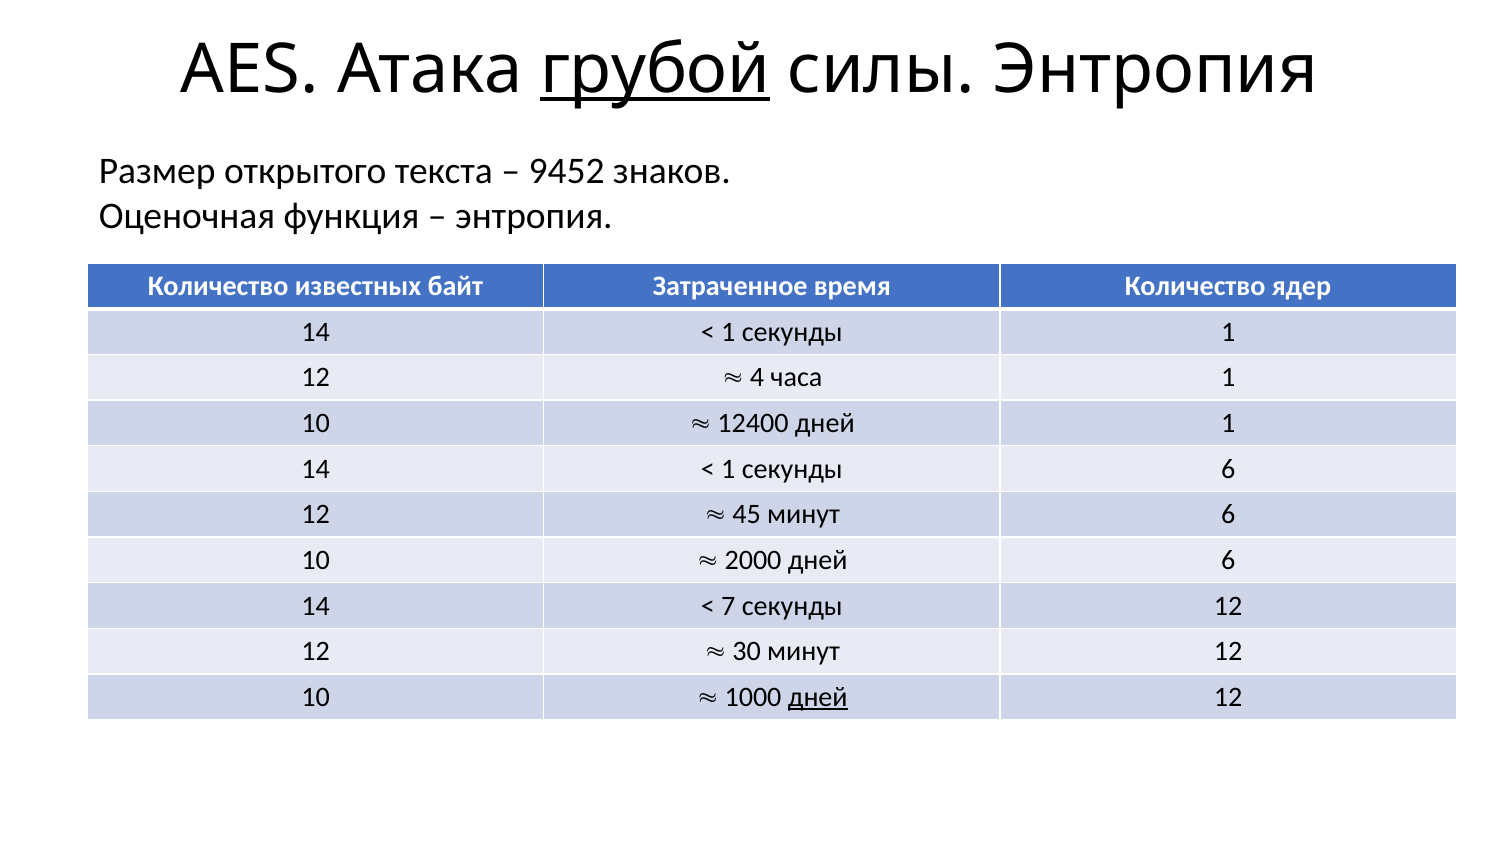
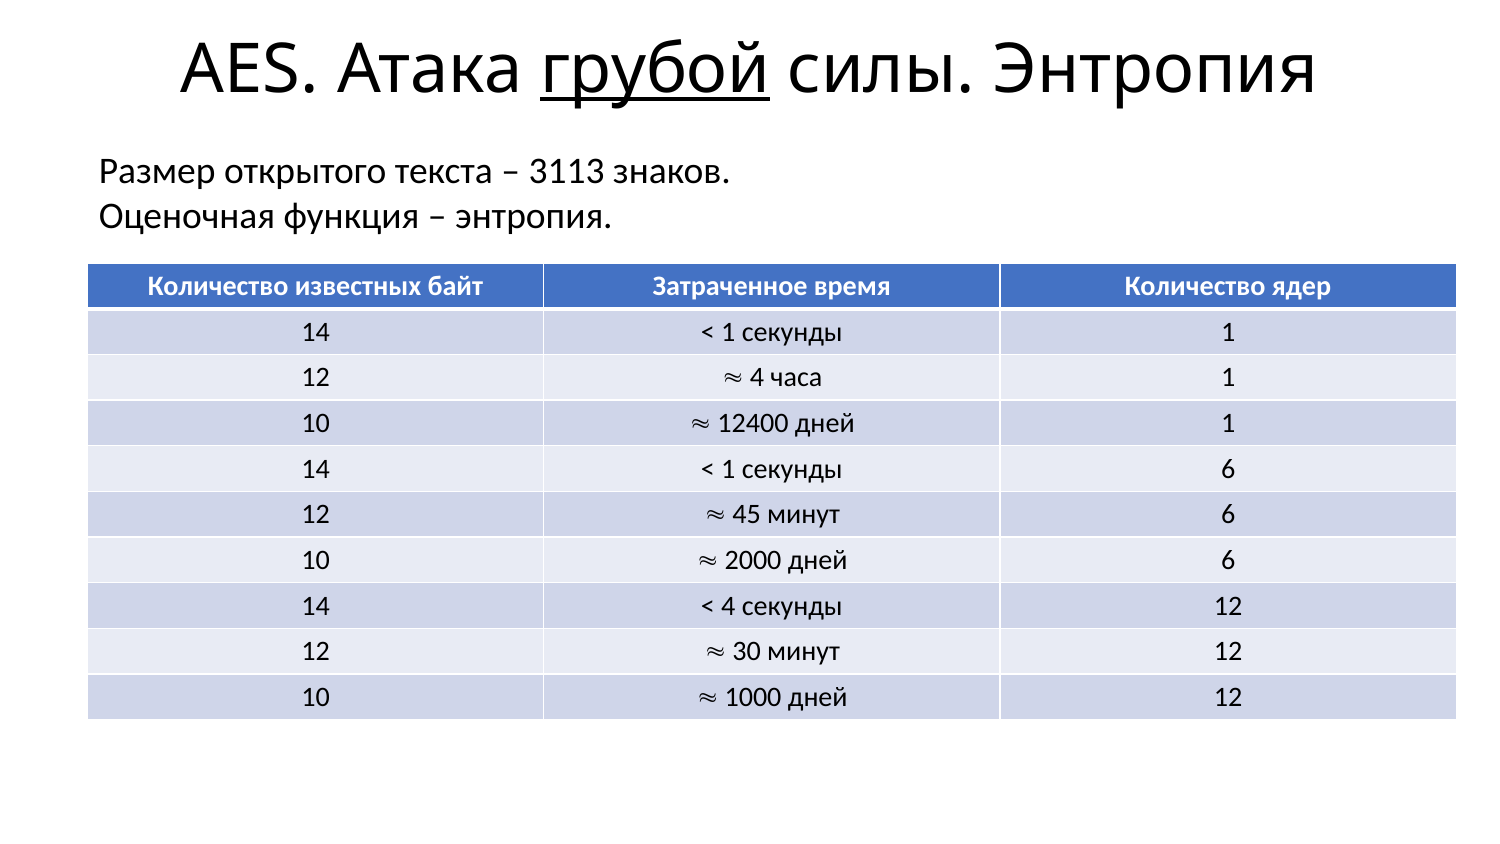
9452: 9452 -> 3113
7 at (728, 606): 7 -> 4
дней at (818, 697) underline: present -> none
